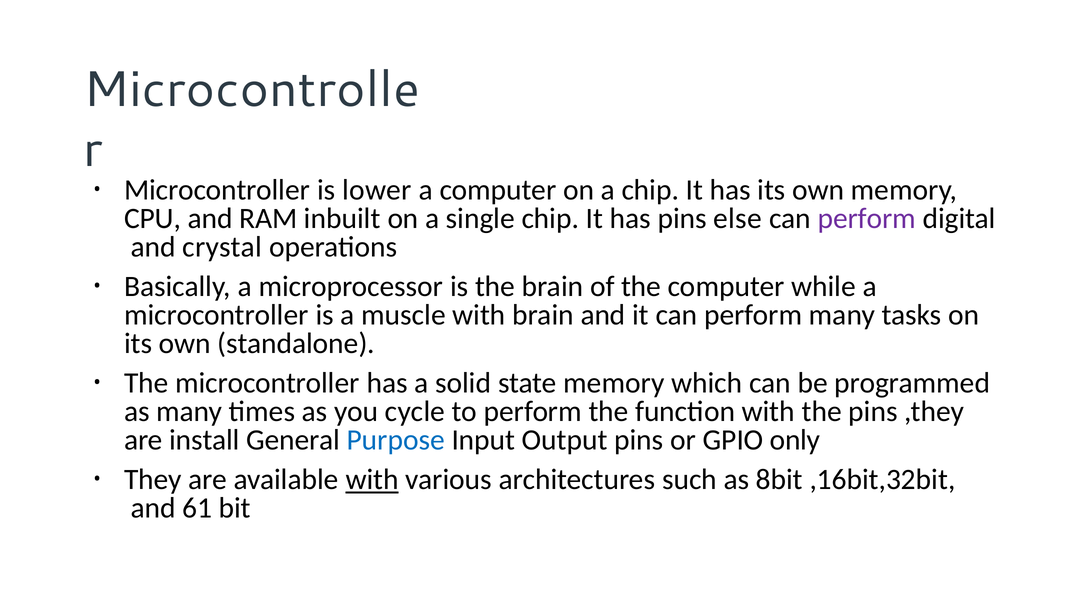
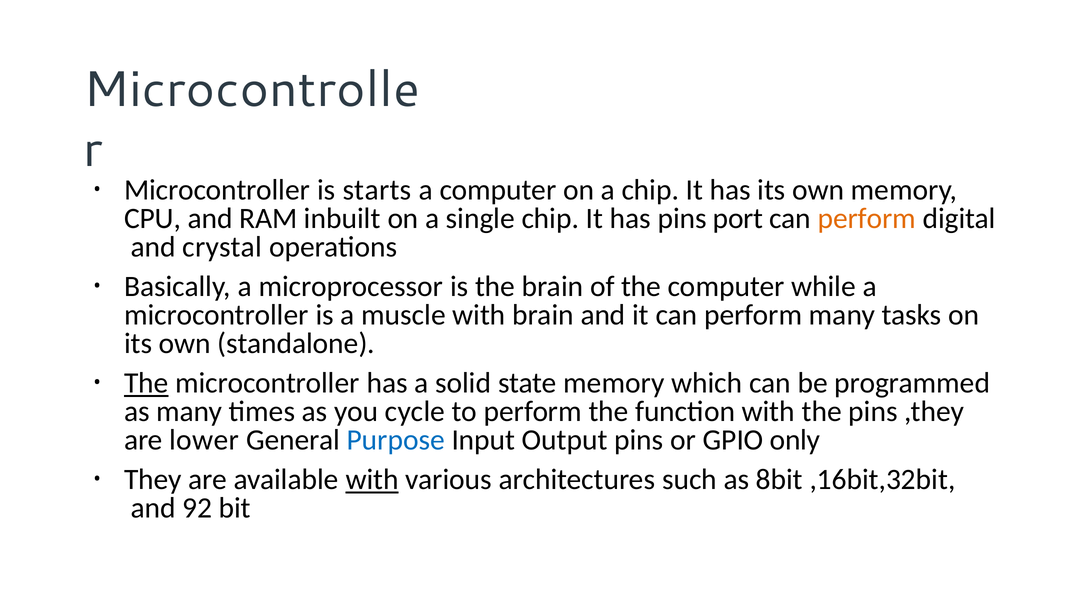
lower: lower -> starts
else: else -> port
perform at (867, 219) colour: purple -> orange
The at (146, 383) underline: none -> present
install: install -> lower
61: 61 -> 92
